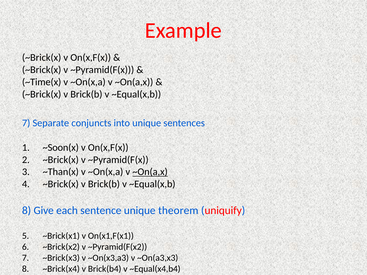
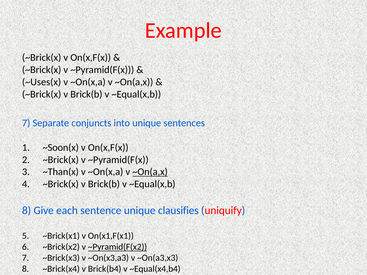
~Time(x: ~Time(x -> ~Uses(x
theorem: theorem -> clausifies
~Pyramid(F(x2 underline: none -> present
